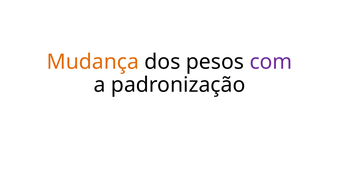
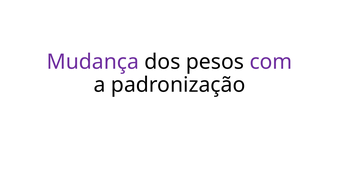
Mudança colour: orange -> purple
